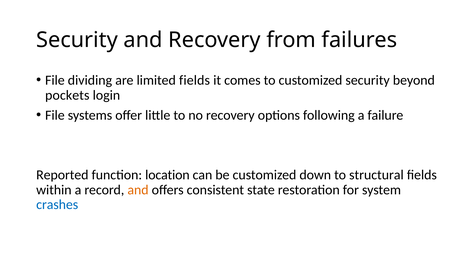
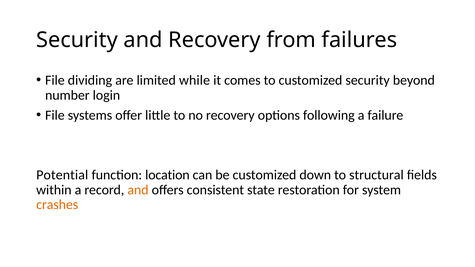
limited fields: fields -> while
pockets: pockets -> number
Reported: Reported -> Potential
crashes colour: blue -> orange
